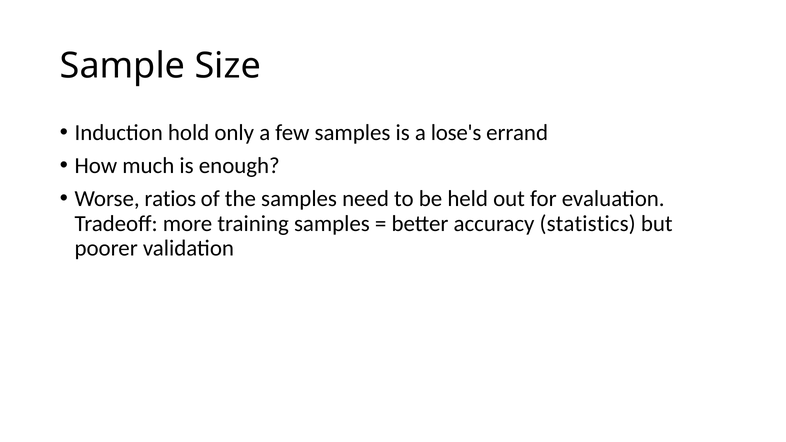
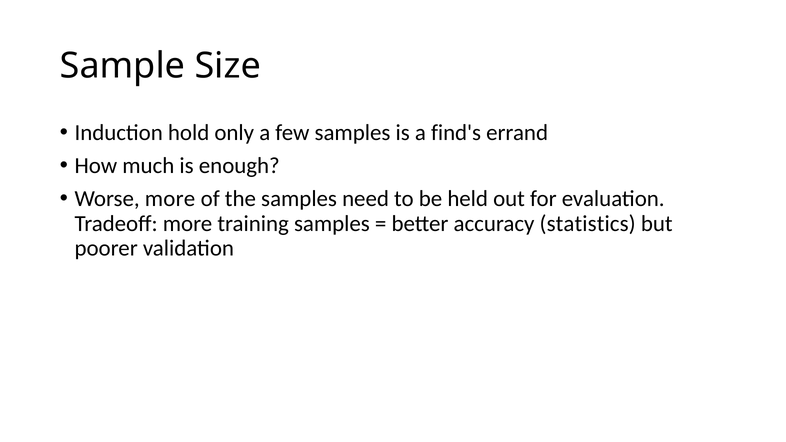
lose's: lose's -> find's
Worse ratios: ratios -> more
